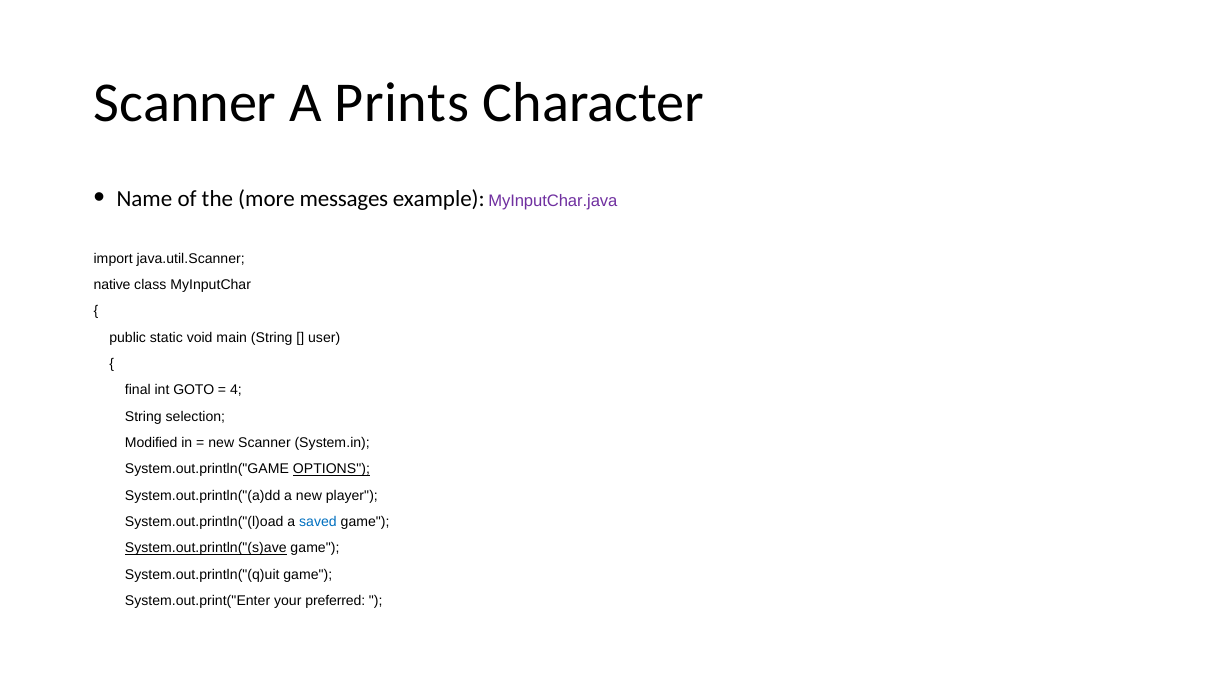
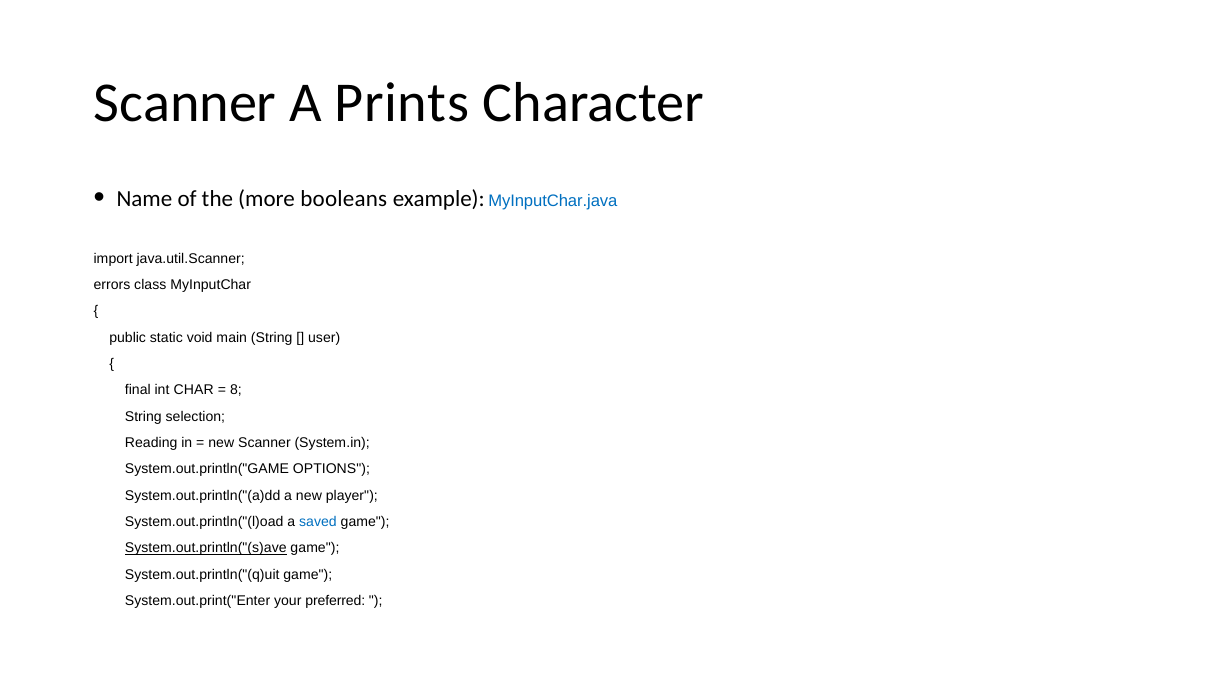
messages: messages -> booleans
MyInputChar.java colour: purple -> blue
native: native -> errors
GOTO: GOTO -> CHAR
4: 4 -> 8
Modified: Modified -> Reading
OPTIONS underline: present -> none
